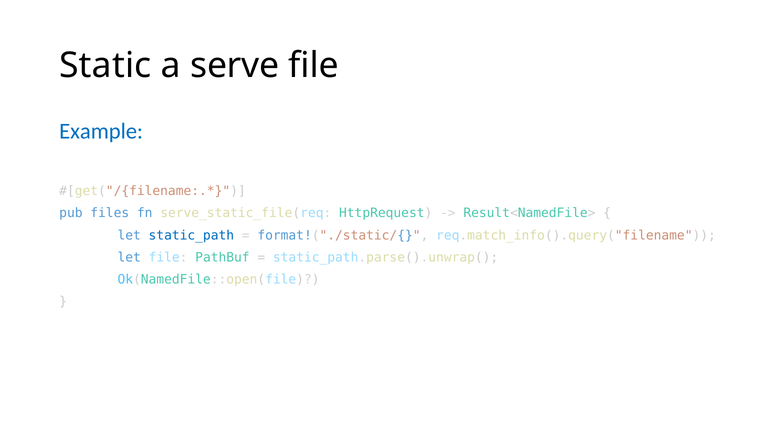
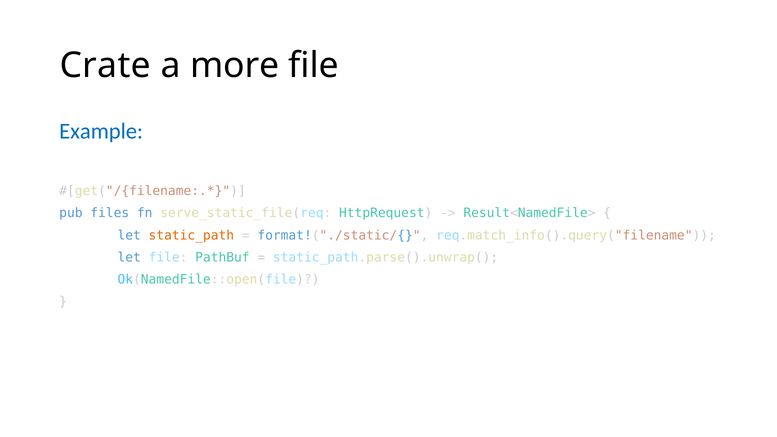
Static: Static -> Crate
serve: serve -> more
static_path colour: blue -> orange
